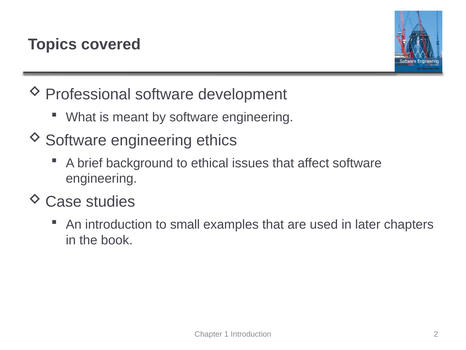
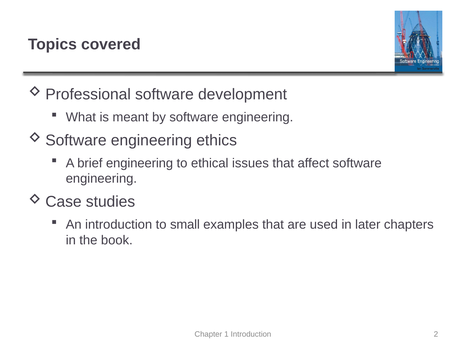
brief background: background -> engineering
